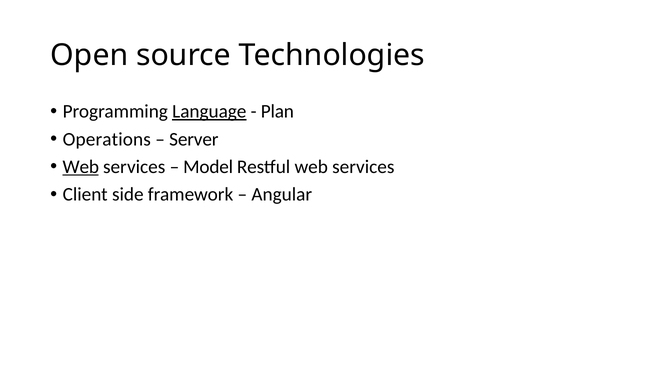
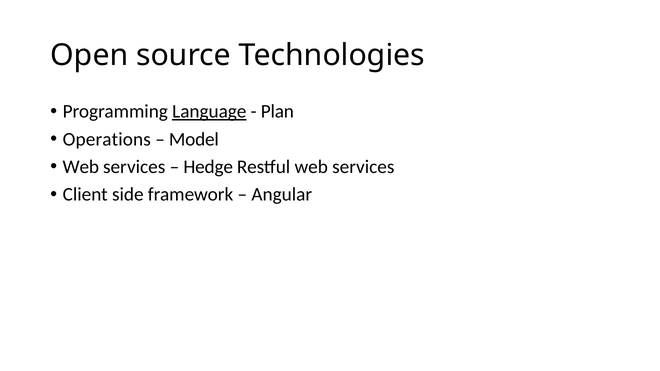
Server: Server -> Model
Web at (81, 167) underline: present -> none
Model: Model -> Hedge
